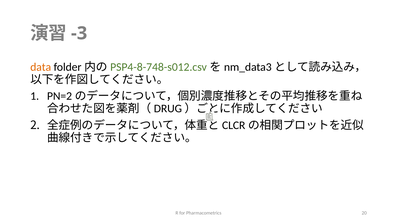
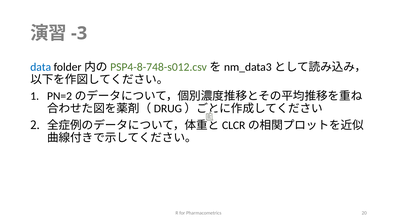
data colour: orange -> blue
